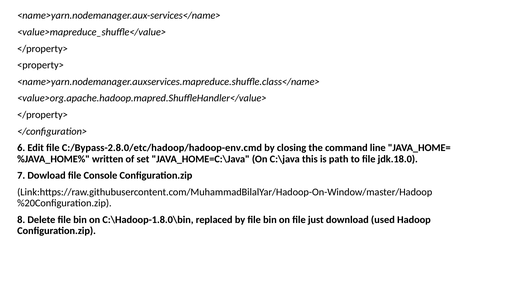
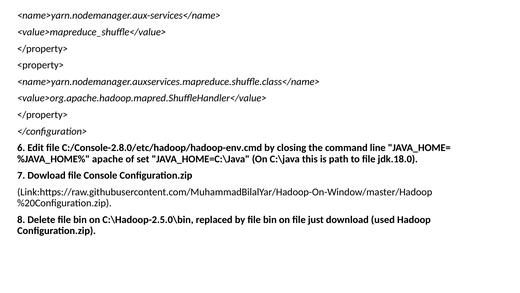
C:/Bypass-2.8.0/etc/hadoop/hadoop-env.cmd: C:/Bypass-2.8.0/etc/hadoop/hadoop-env.cmd -> C:/Console-2.8.0/etc/hadoop/hadoop-env.cmd
written: written -> apache
C:\Hadoop-1.8.0\bin: C:\Hadoop-1.8.0\bin -> C:\Hadoop-2.5.0\bin
